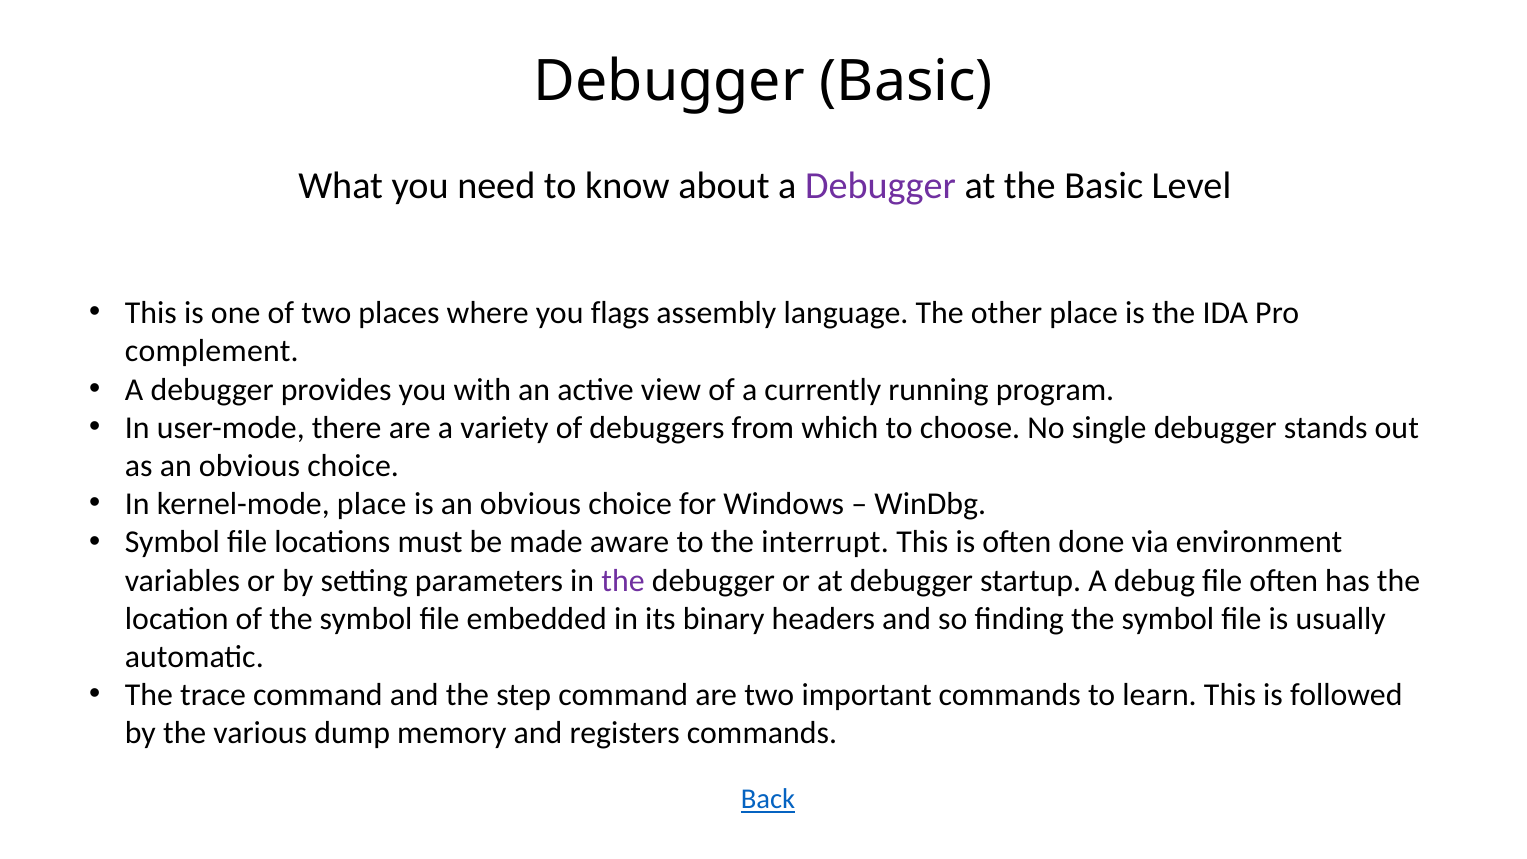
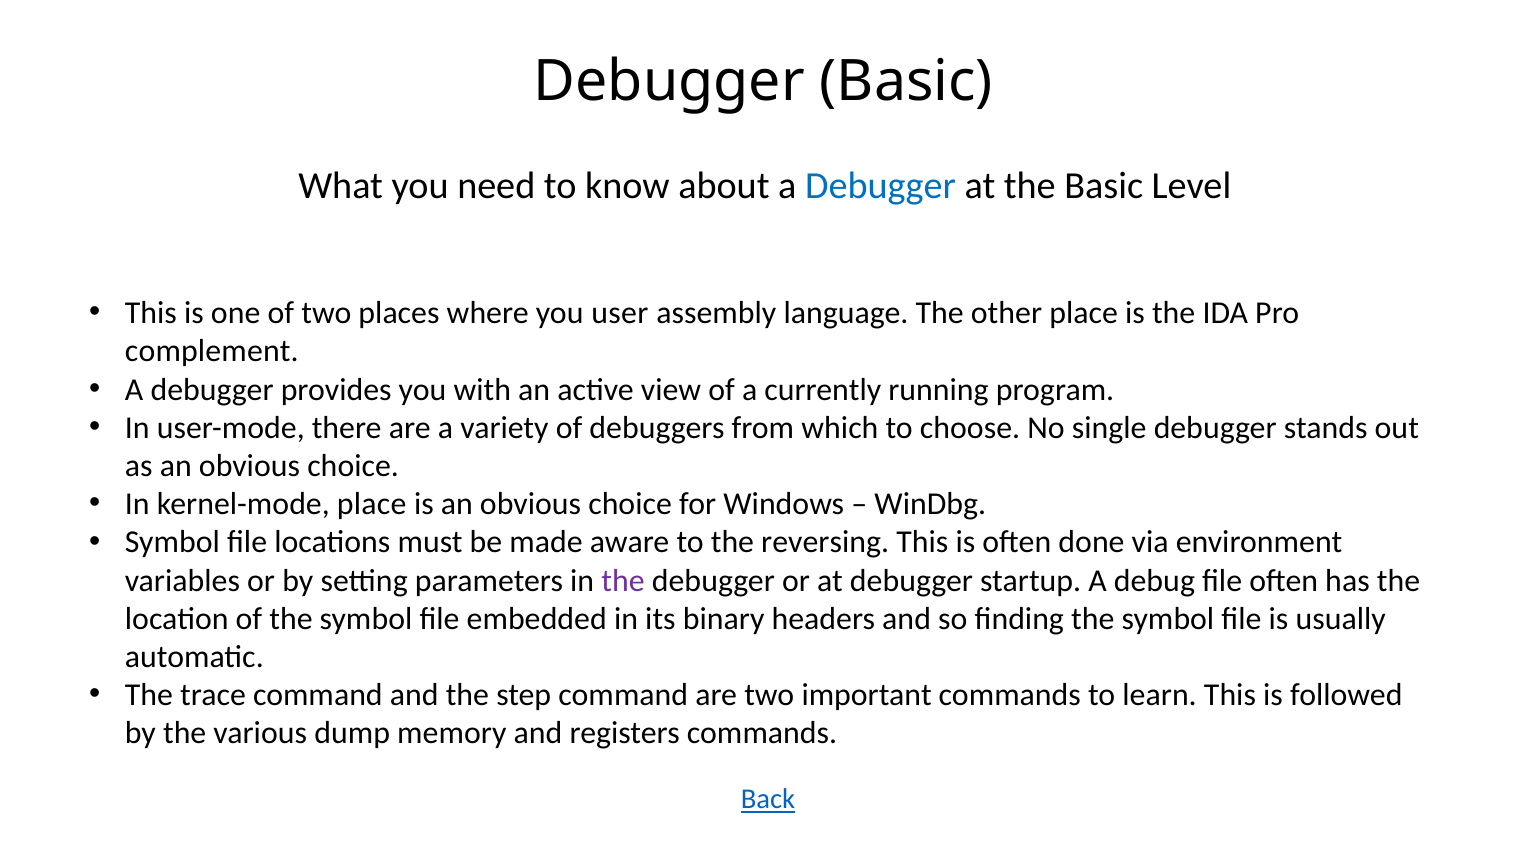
Debugger at (881, 185) colour: purple -> blue
flags: flags -> user
interrupt: interrupt -> reversing
